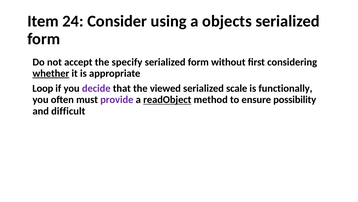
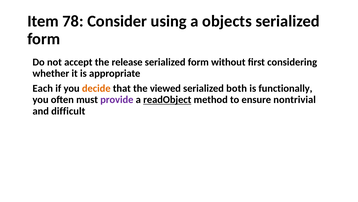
24: 24 -> 78
specify: specify -> release
whether underline: present -> none
Loop: Loop -> Each
decide colour: purple -> orange
scale: scale -> both
possibility: possibility -> nontrivial
